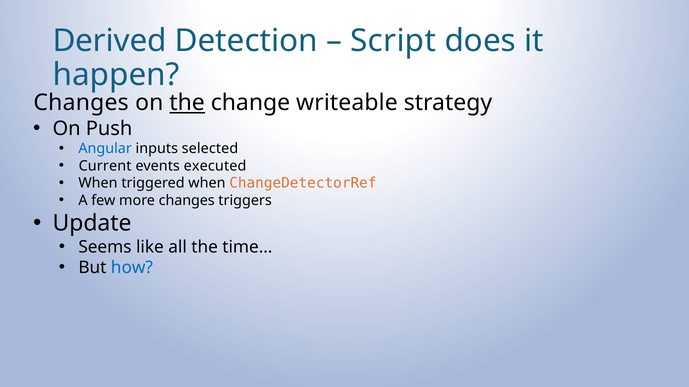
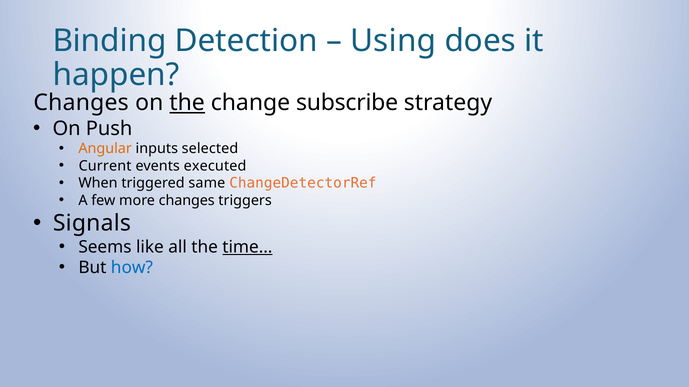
Derived: Derived -> Binding
Script: Script -> Using
writeable: writeable -> subscribe
Angular colour: blue -> orange
triggered when: when -> same
Update: Update -> Signals
time… underline: none -> present
